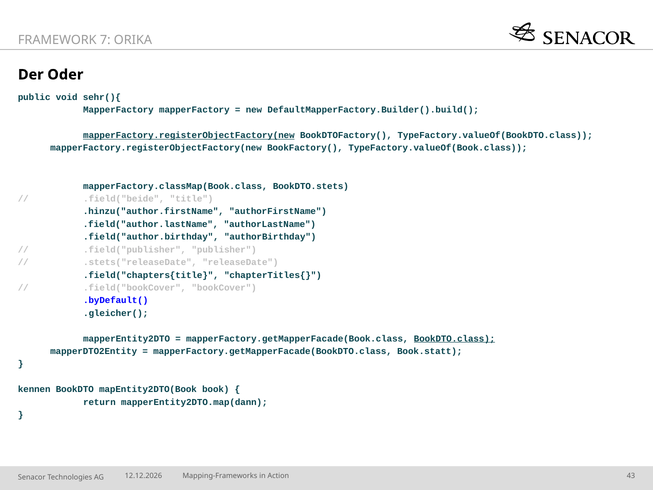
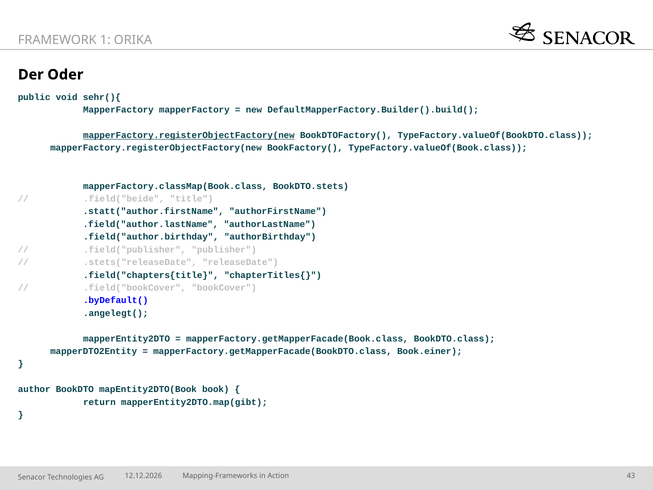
7: 7 -> 1
.hinzu("author.firstName: .hinzu("author.firstName -> .statt("author.firstName
.gleicher(: .gleicher( -> .angelegt(
BookDTO.class underline: present -> none
Book.statt: Book.statt -> Book.einer
kennen: kennen -> author
mapperEntity2DTO.map(dann: mapperEntity2DTO.map(dann -> mapperEntity2DTO.map(gibt
